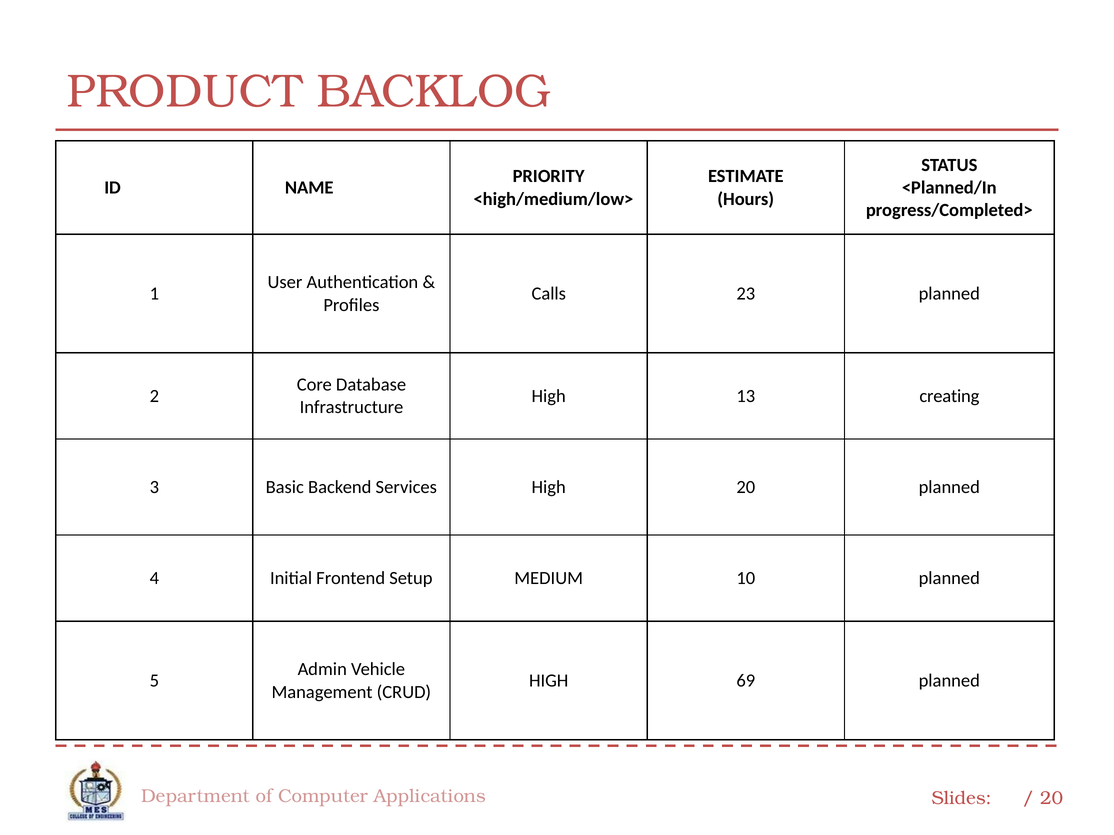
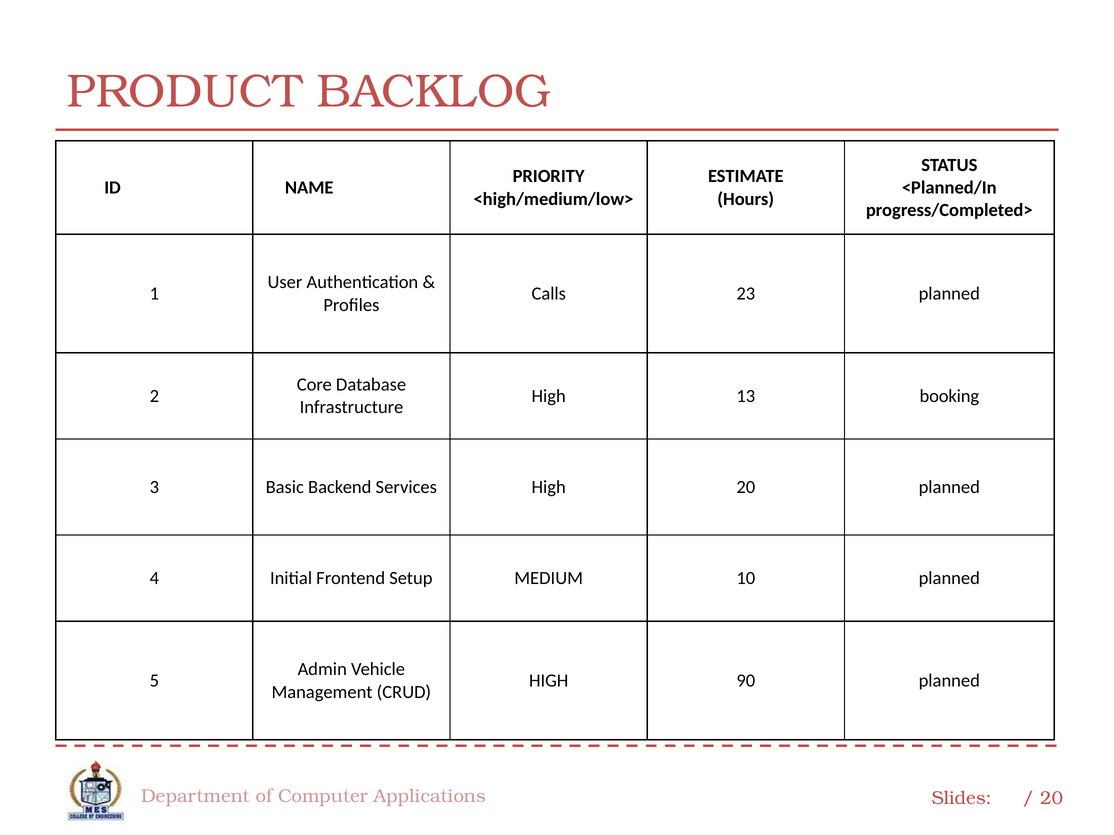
creating: creating -> booking
69: 69 -> 90
